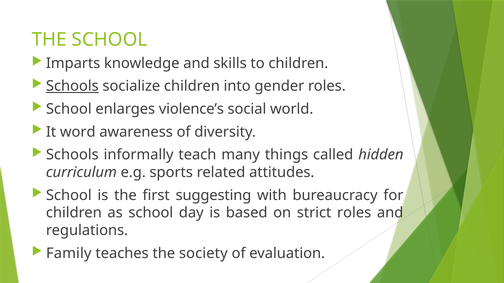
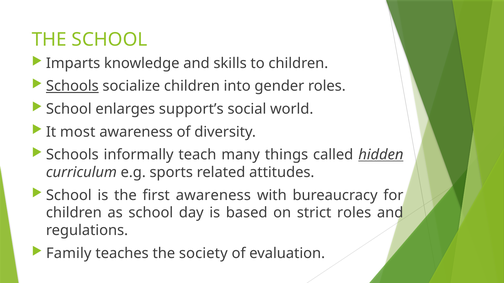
violence’s: violence’s -> support’s
word: word -> most
hidden underline: none -> present
first suggesting: suggesting -> awareness
